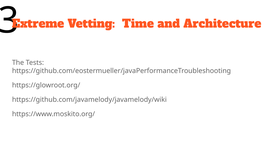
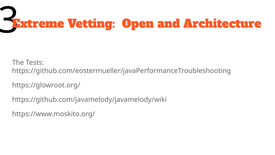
Time: Time -> Open
